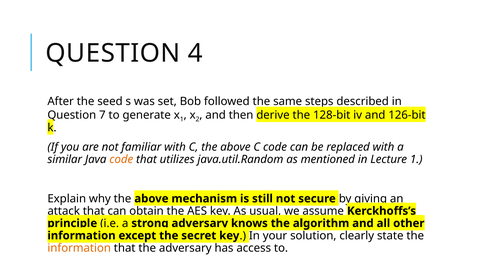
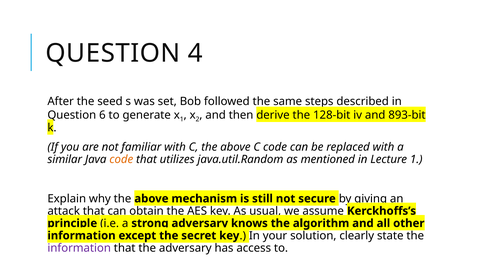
7: 7 -> 6
126-bit: 126-bit -> 893-bit
information at (79, 248) colour: orange -> purple
